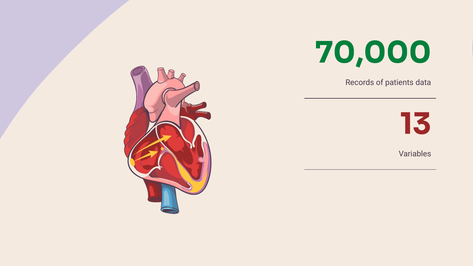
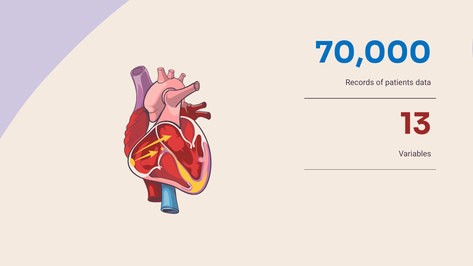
70,000 colour: green -> blue
